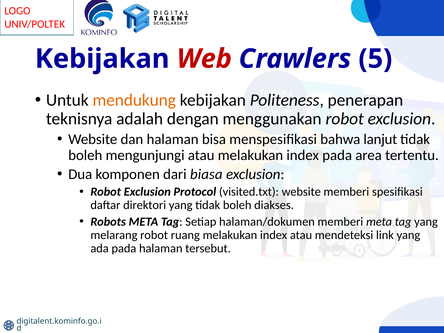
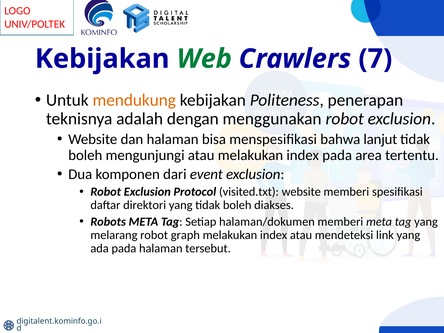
Web colour: red -> green
5: 5 -> 7
biasa: biasa -> event
ruang: ruang -> graph
